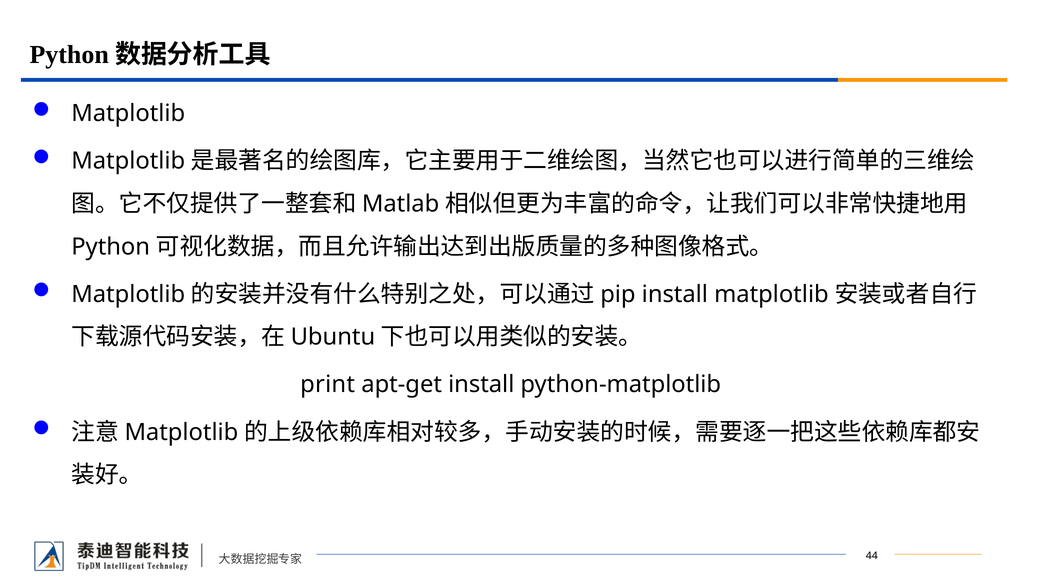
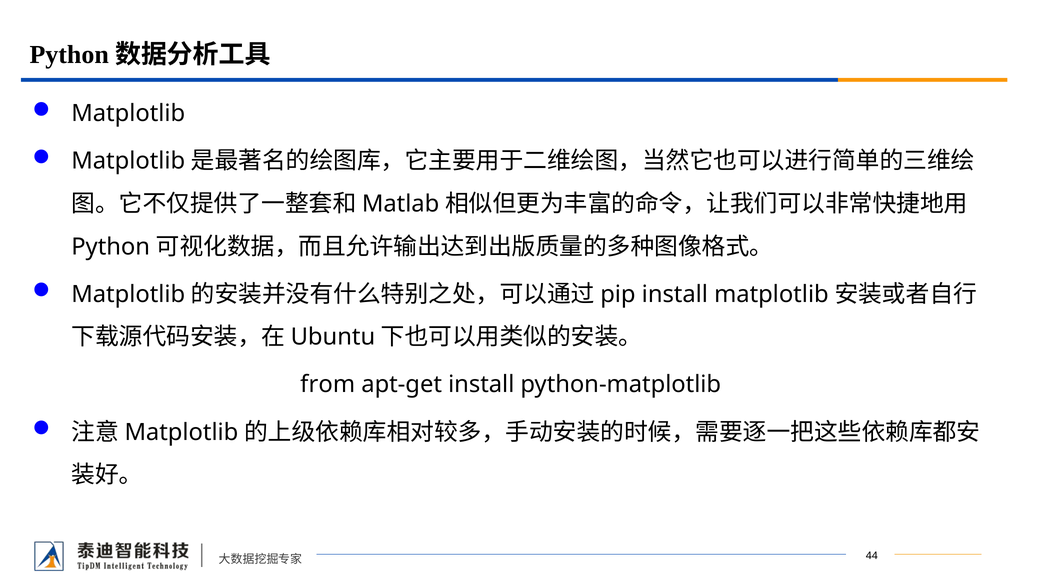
print: print -> from
